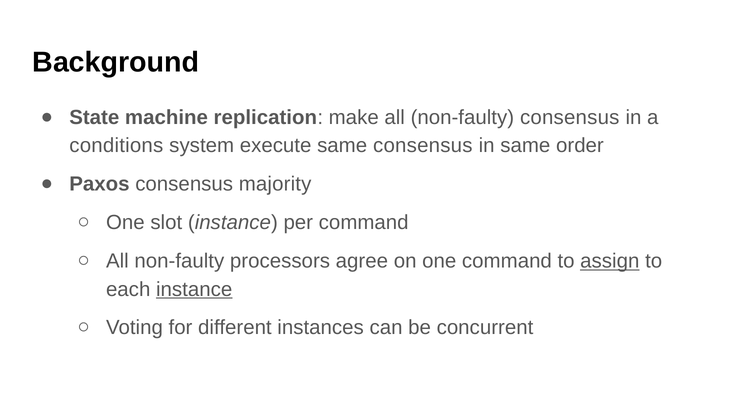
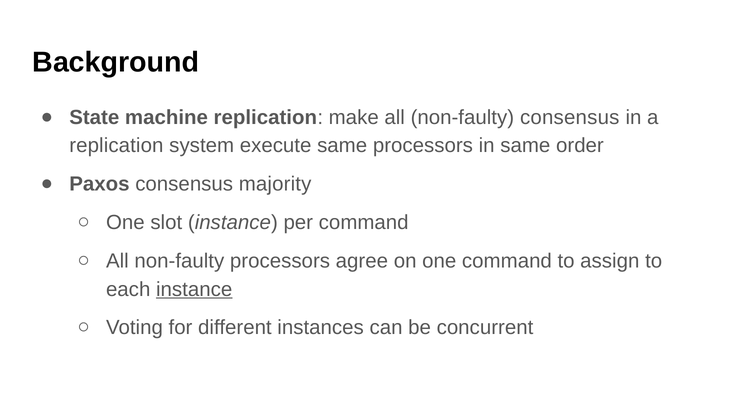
conditions at (116, 146): conditions -> replication
same consensus: consensus -> processors
assign underline: present -> none
